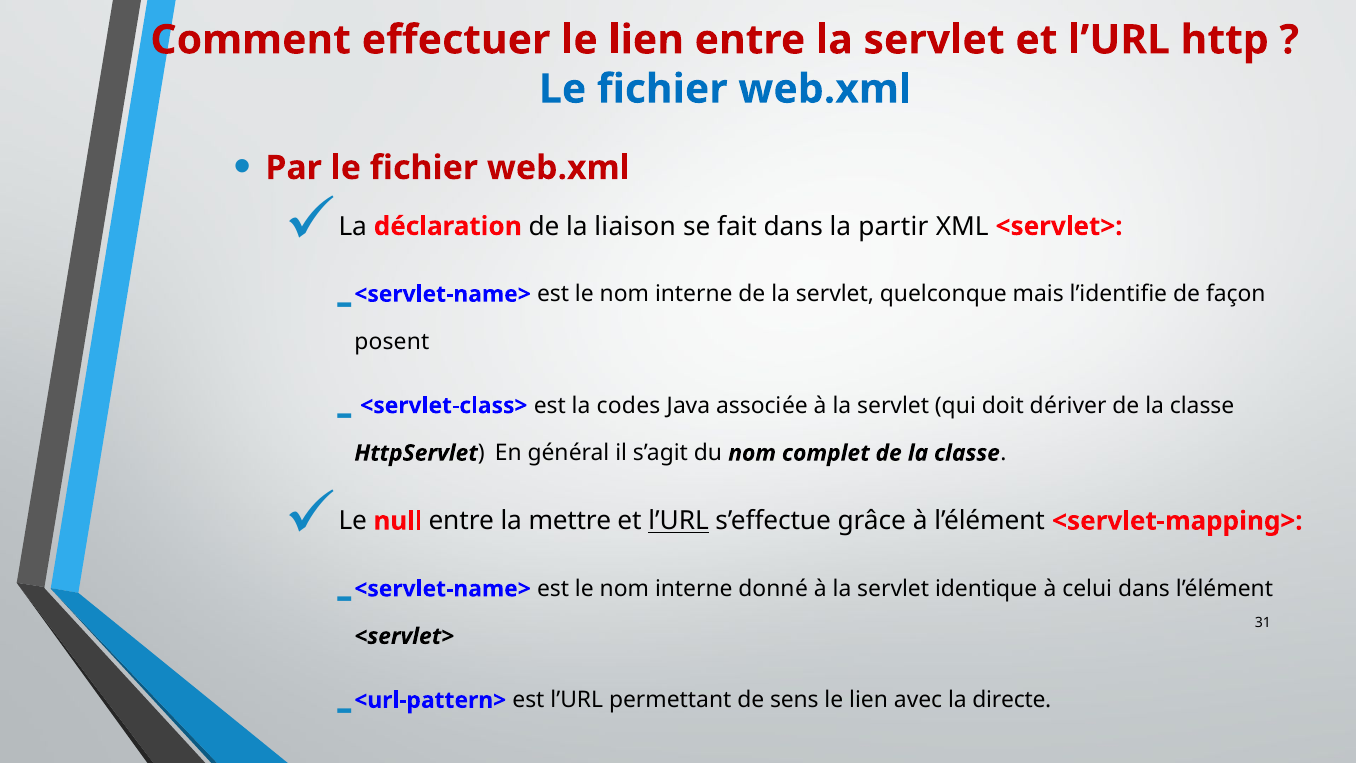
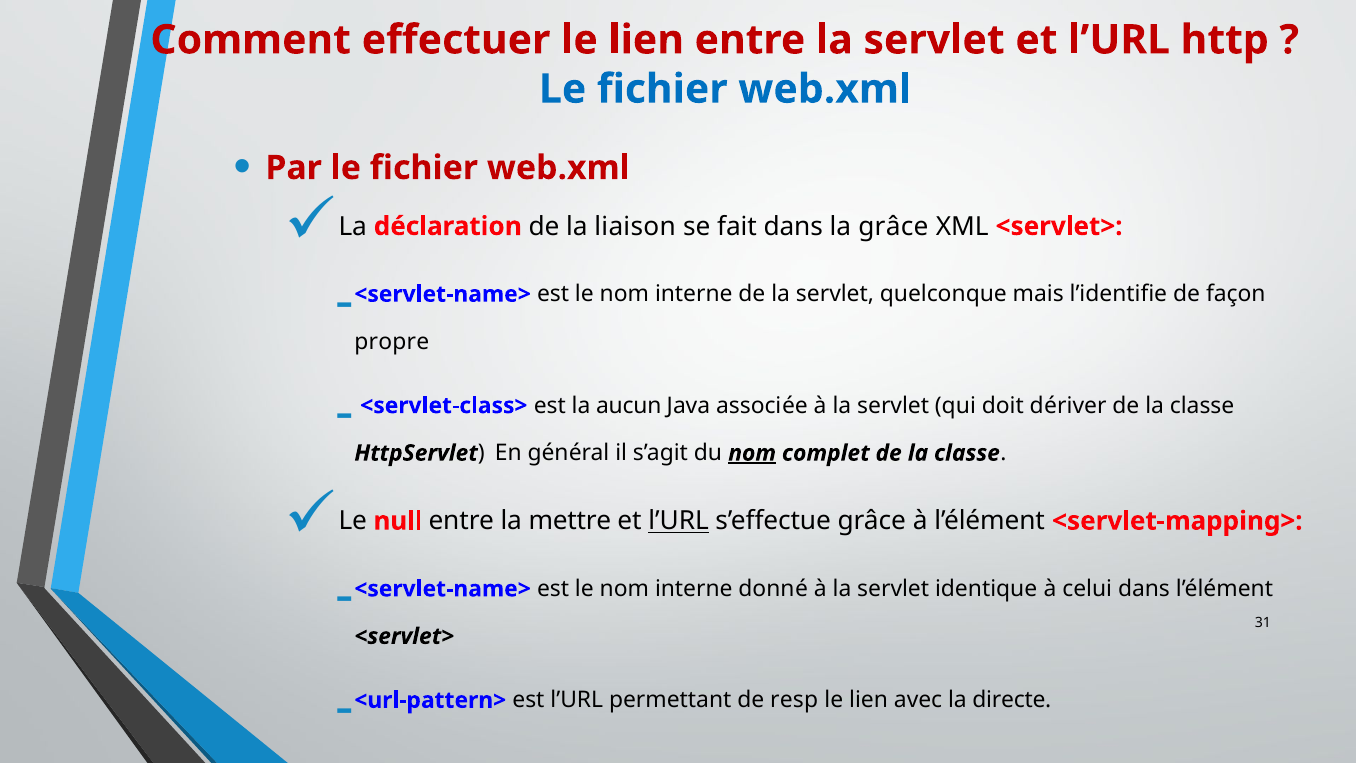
la partir: partir -> grâce
posent: posent -> propre
codes: codes -> aucun
nom at (752, 453) underline: none -> present
sens: sens -> resp
